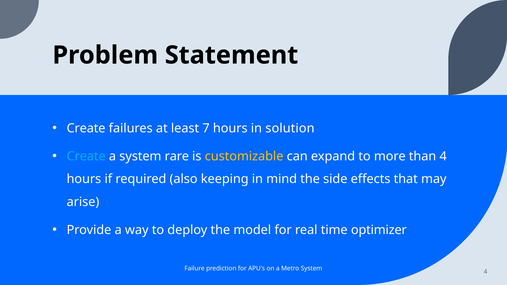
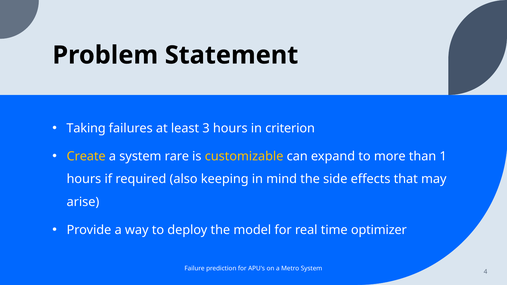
Create at (86, 128): Create -> Taking
7: 7 -> 3
solution: solution -> criterion
Create at (86, 156) colour: light blue -> yellow
than 4: 4 -> 1
